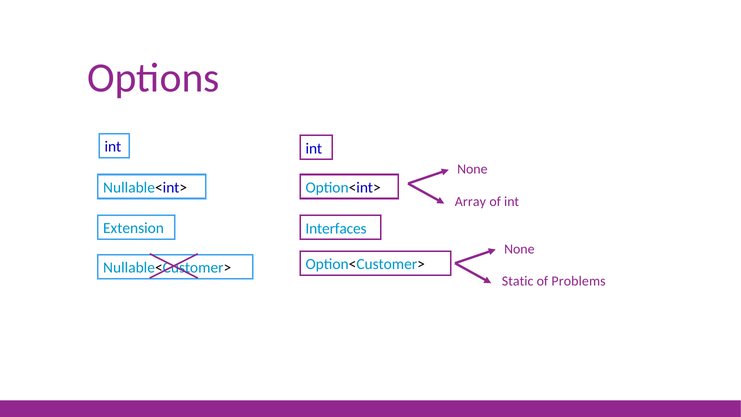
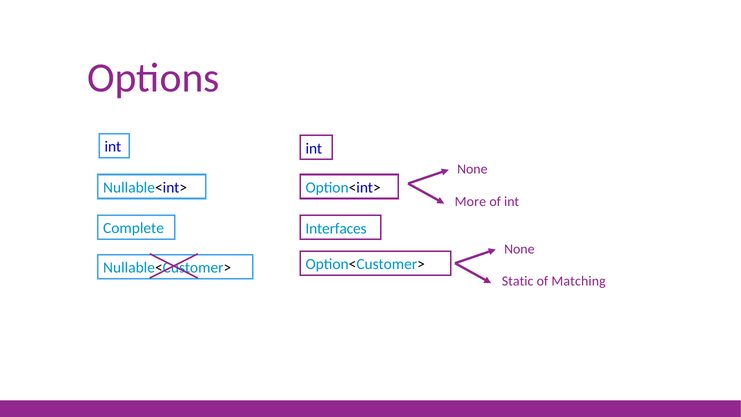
Array: Array -> More
Extension: Extension -> Complete
Problems: Problems -> Matching
